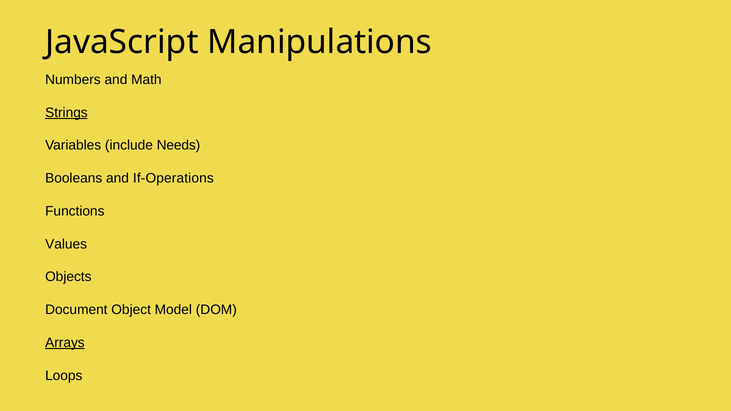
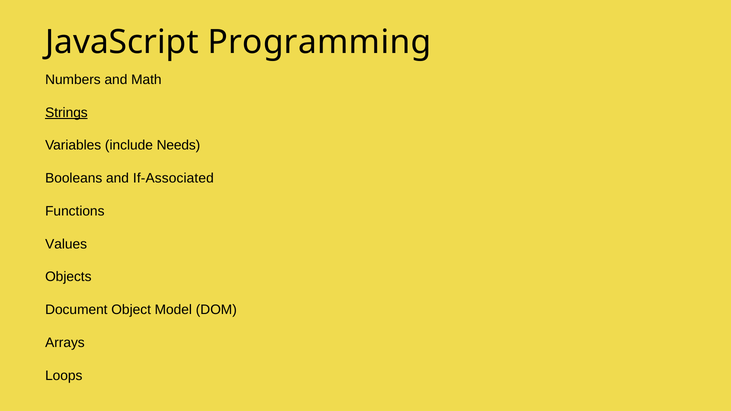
Manipulations: Manipulations -> Programming
If-Operations: If-Operations -> If-Associated
Arrays underline: present -> none
